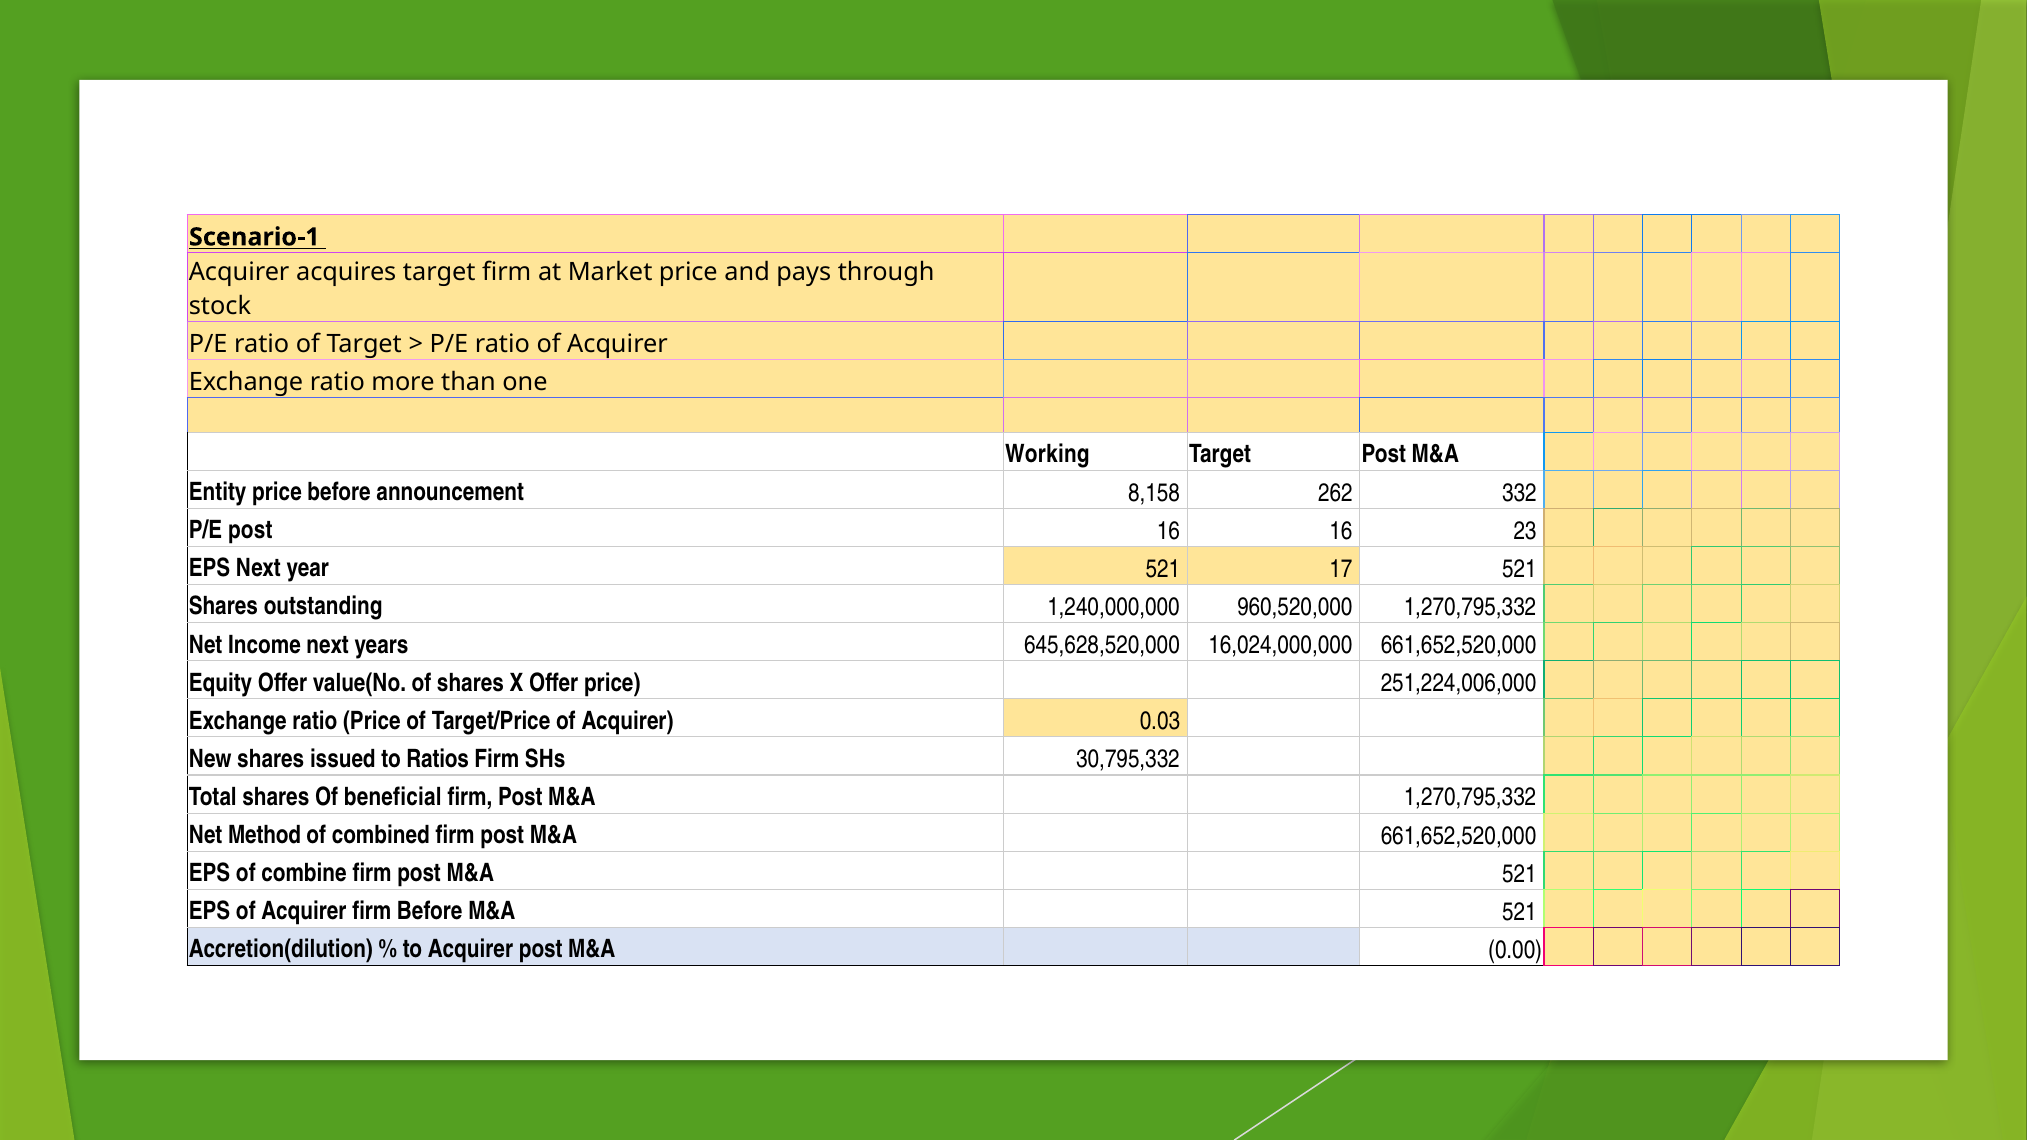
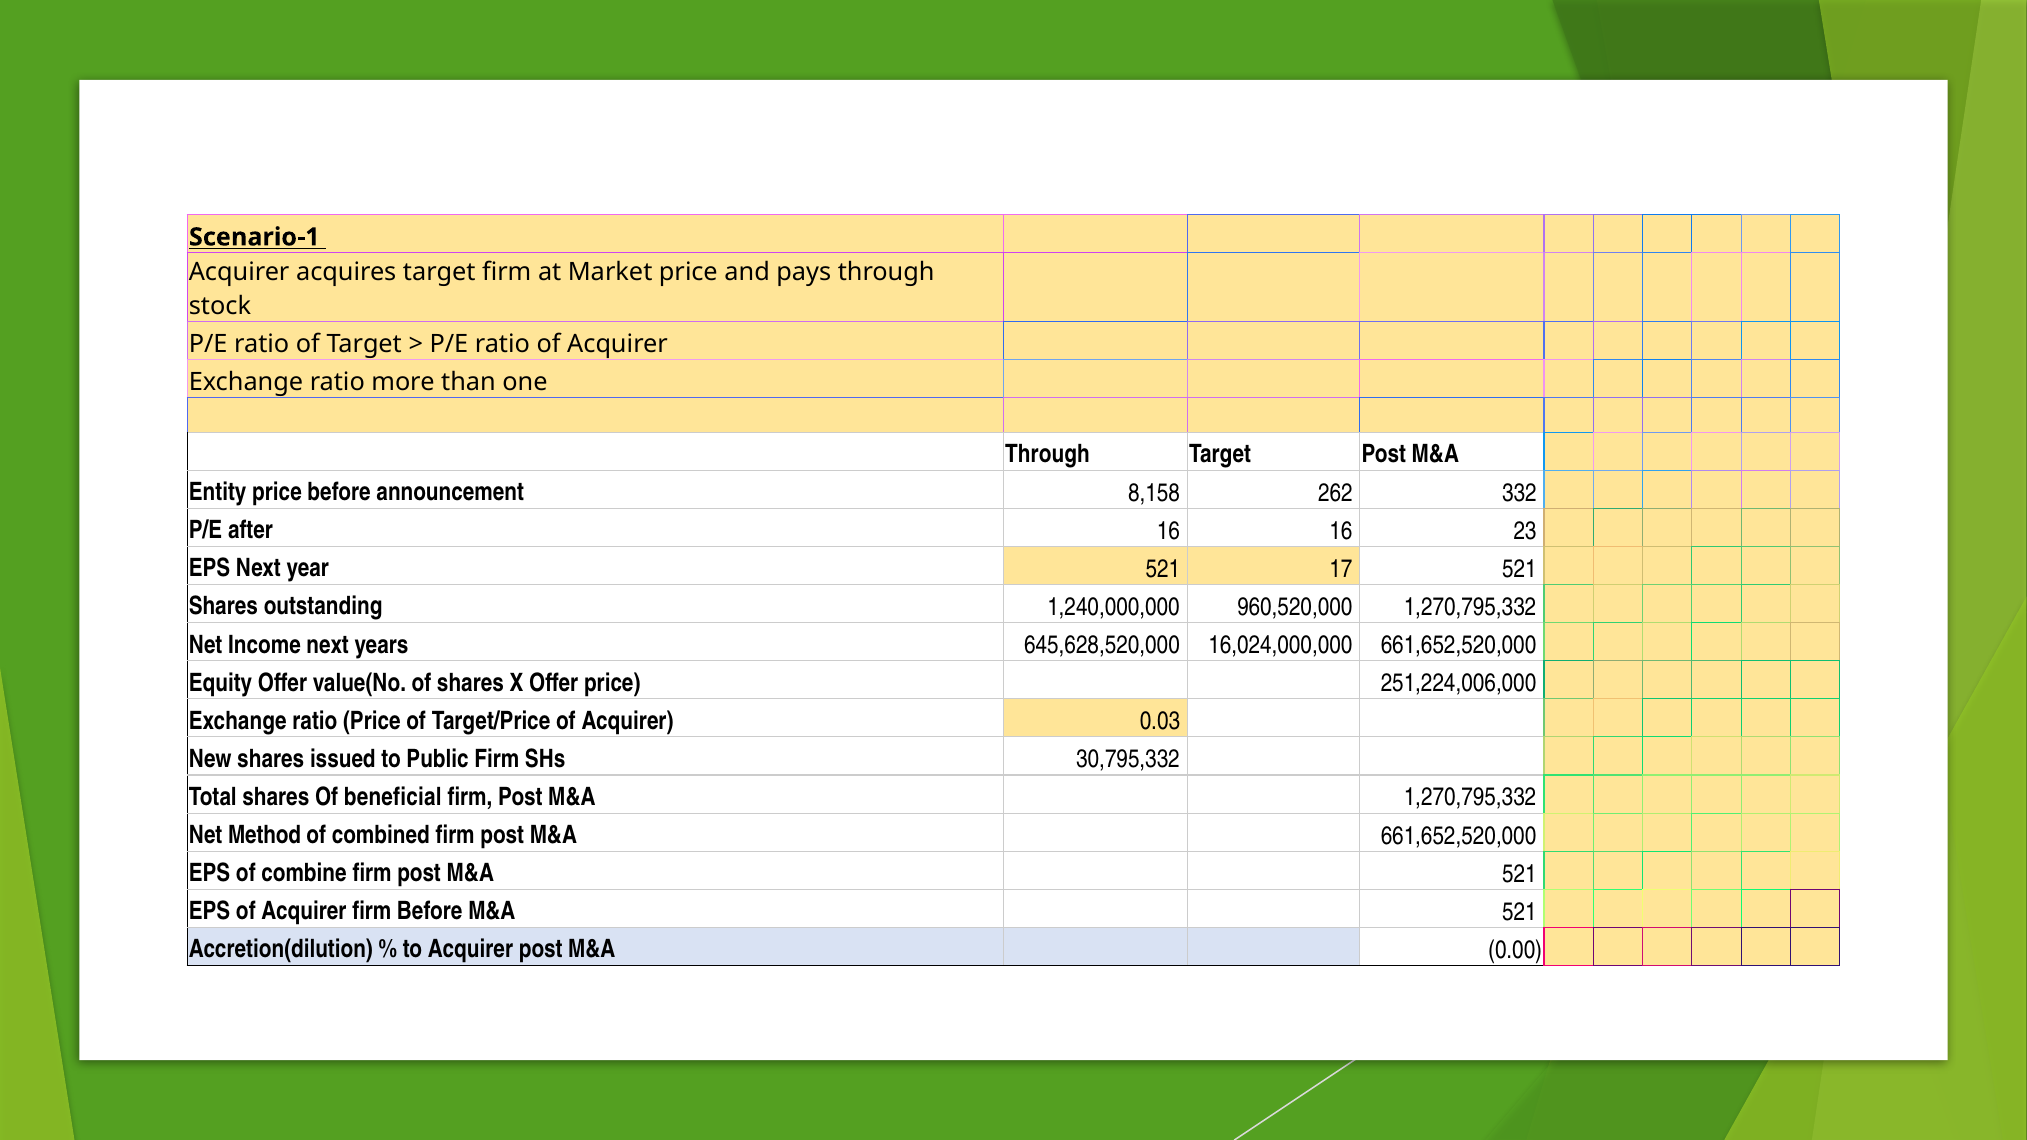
Working at (1047, 454): Working -> Through
P/E post: post -> after
Ratios: Ratios -> Public
